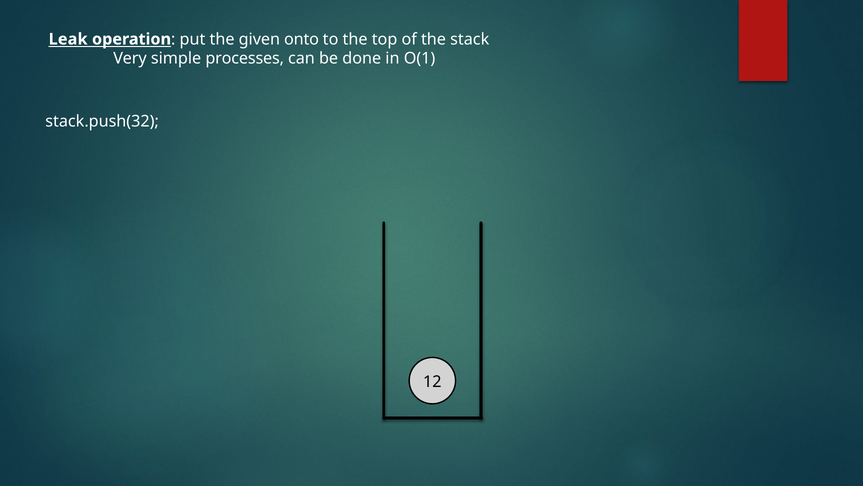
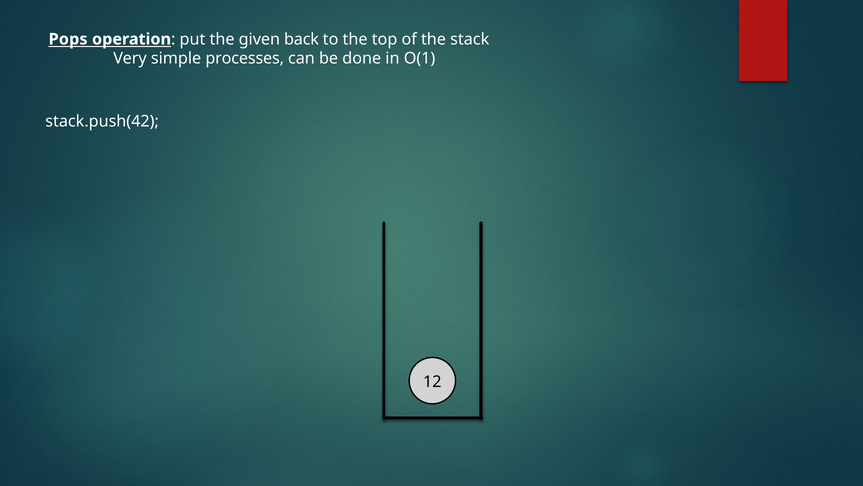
Leak: Leak -> Pops
onto: onto -> back
stack.push(32: stack.push(32 -> stack.push(42
